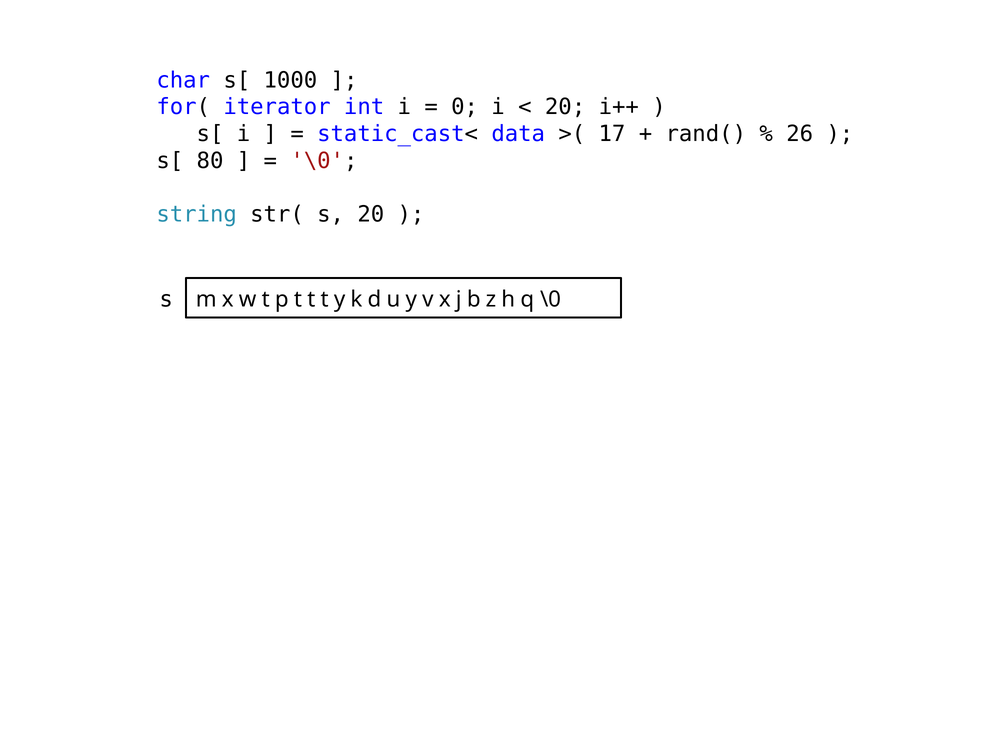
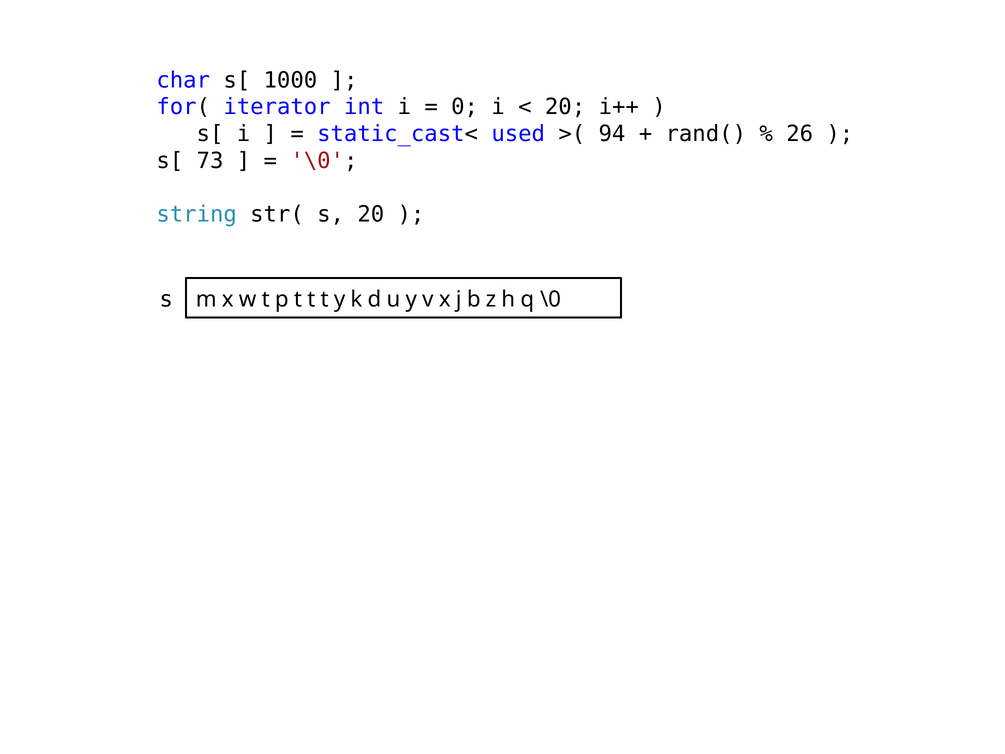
data: data -> used
17: 17 -> 94
80: 80 -> 73
